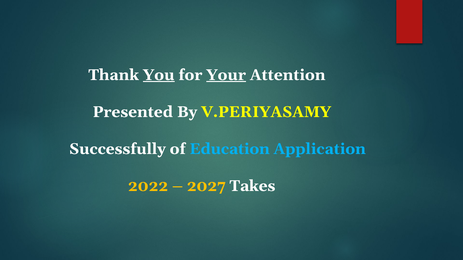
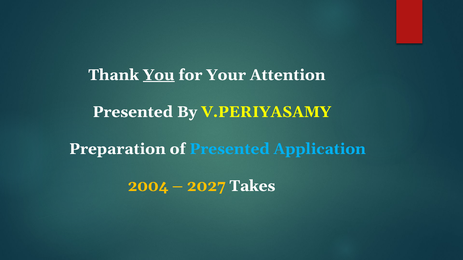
Your underline: present -> none
Successfully: Successfully -> Preparation
of Education: Education -> Presented
2022: 2022 -> 2004
